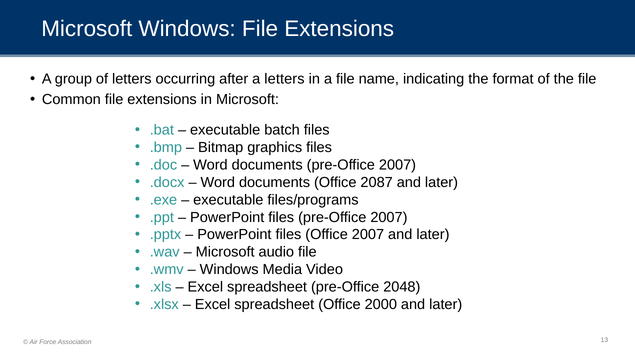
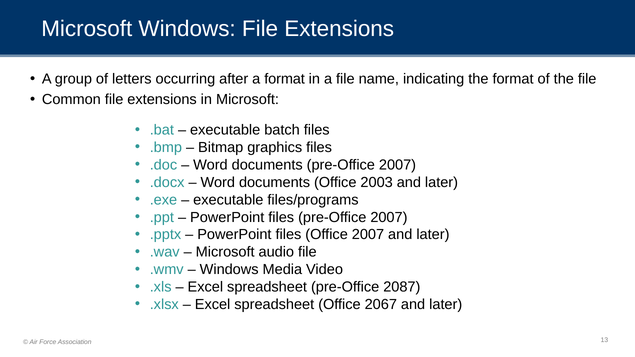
a letters: letters -> format
2087: 2087 -> 2003
2048: 2048 -> 2087
2000: 2000 -> 2067
